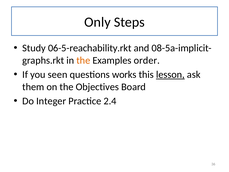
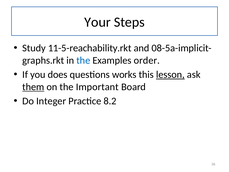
Only: Only -> Your
06-5-reachability.rkt: 06-5-reachability.rkt -> 11-5-reachability.rkt
the at (83, 60) colour: orange -> blue
seen: seen -> does
them underline: none -> present
Objectives: Objectives -> Important
2.4: 2.4 -> 8.2
